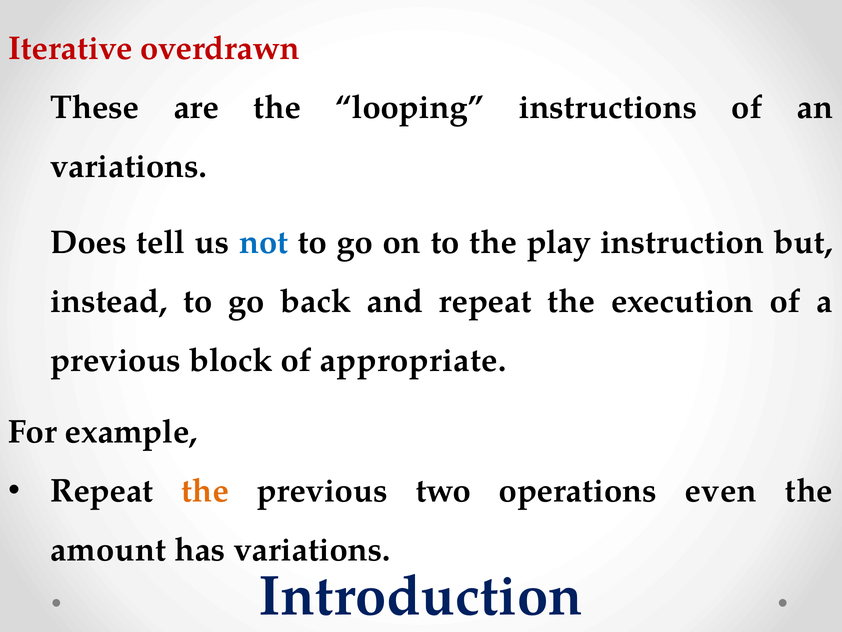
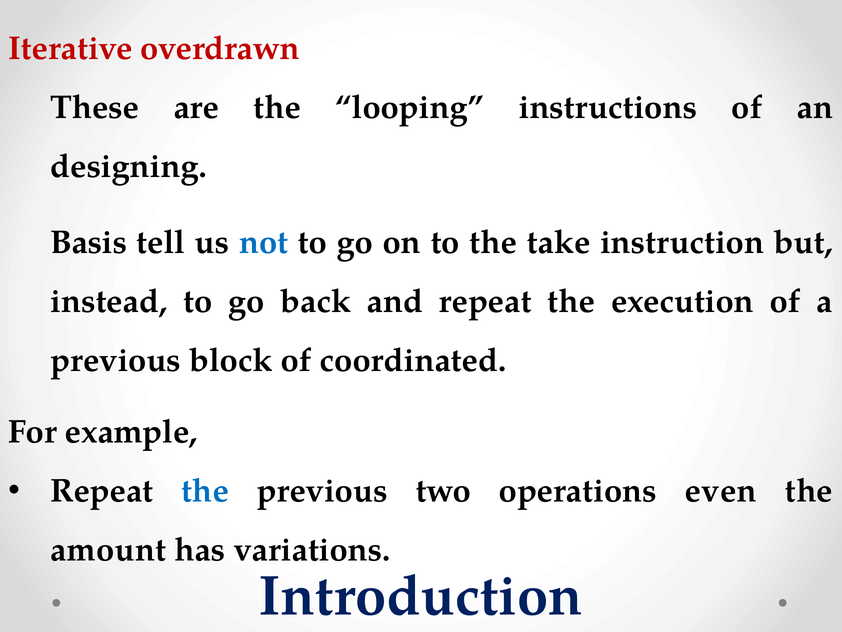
variations at (129, 166): variations -> designing
Does: Does -> Basis
play: play -> take
appropriate: appropriate -> coordinated
the at (205, 491) colour: orange -> blue
